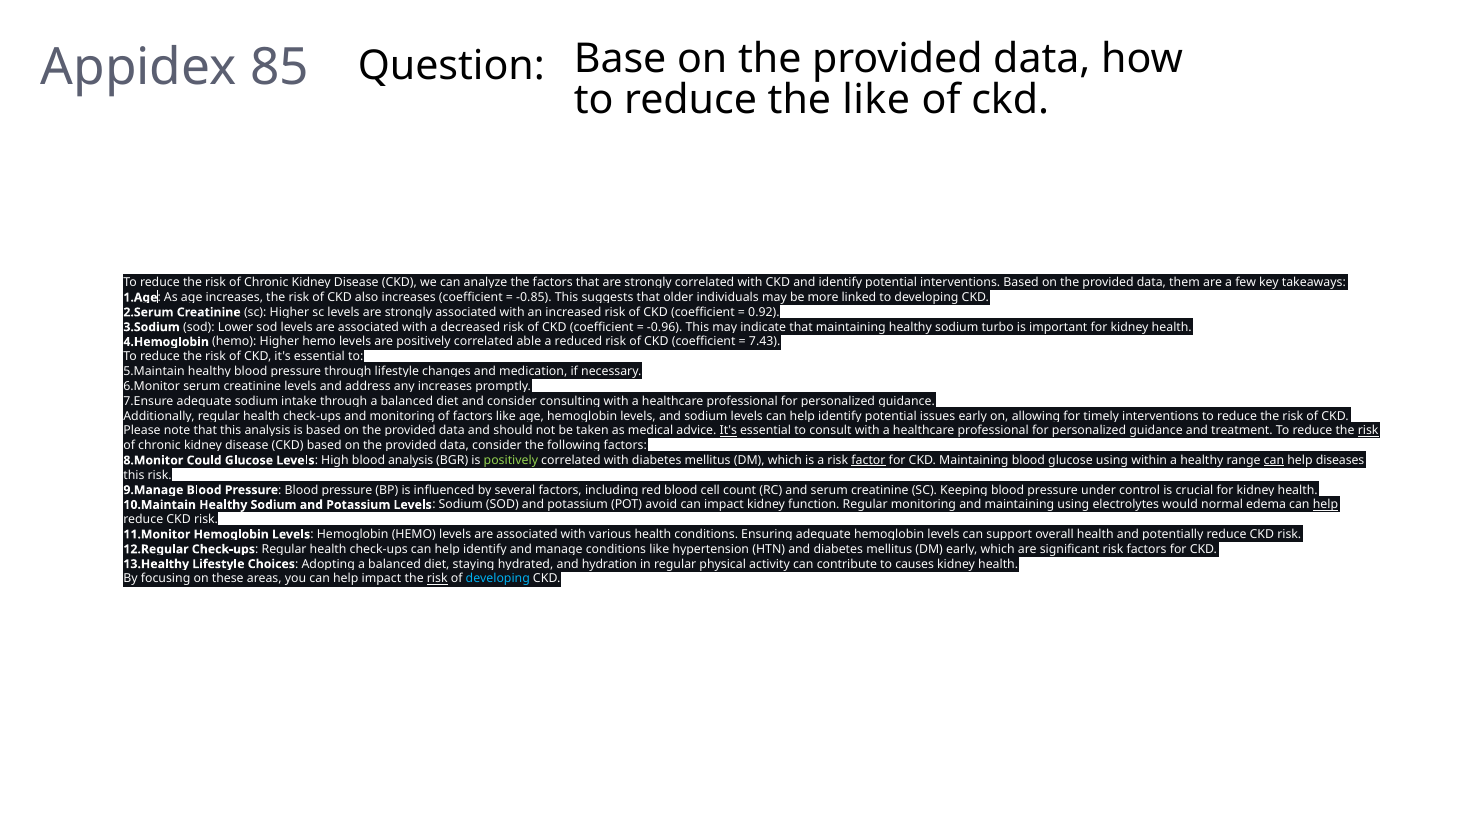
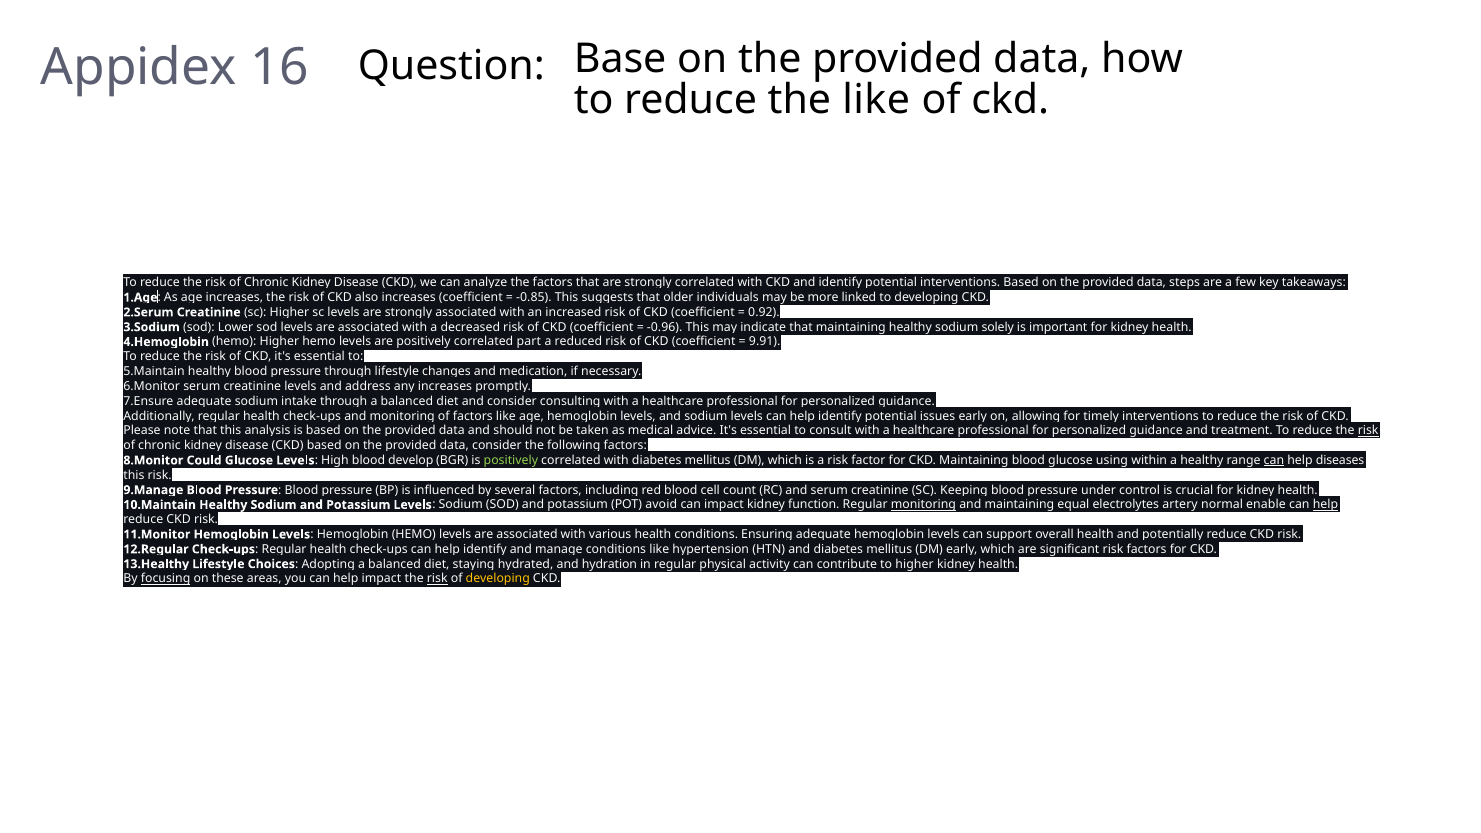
85: 85 -> 16
them: them -> steps
turbo: turbo -> solely
able: able -> part
7.43: 7.43 -> 9.91
It's at (728, 431) underline: present -> none
blood analysis: analysis -> develop
factor underline: present -> none
monitoring at (923, 505) underline: none -> present
maintaining using: using -> equal
would: would -> artery
edema: edema -> enable
to causes: causes -> higher
focusing underline: none -> present
developing at (498, 579) colour: light blue -> yellow
